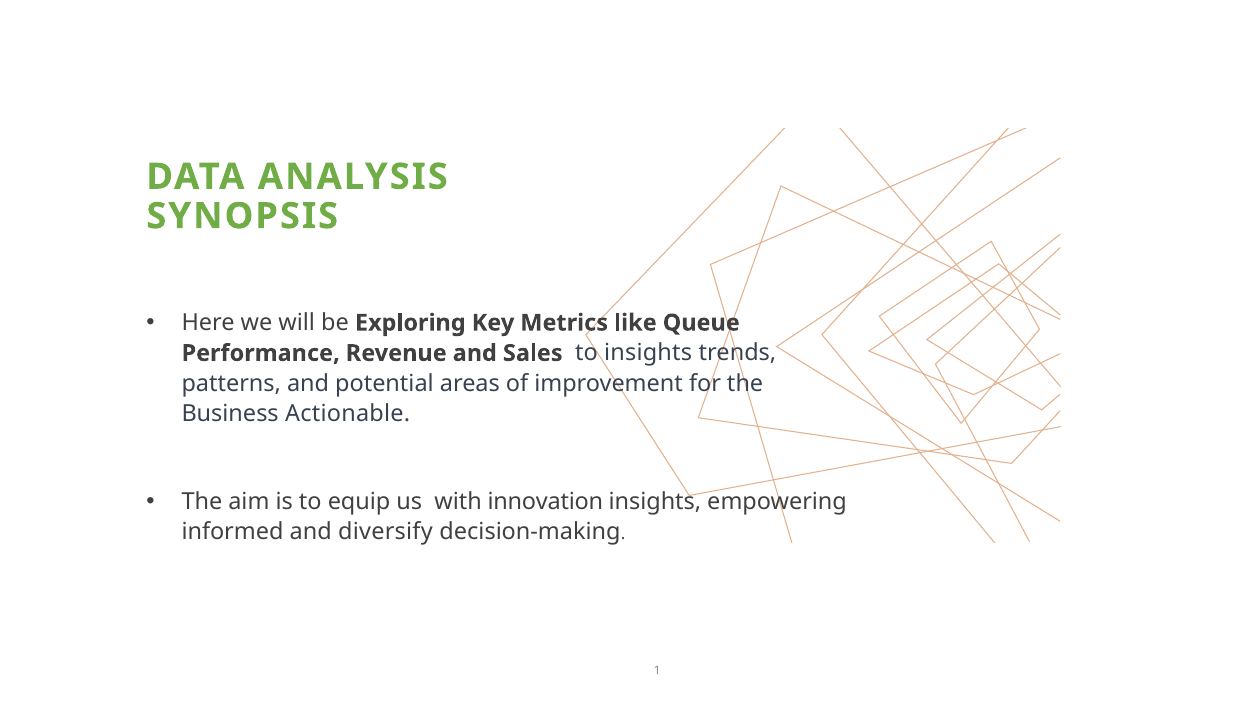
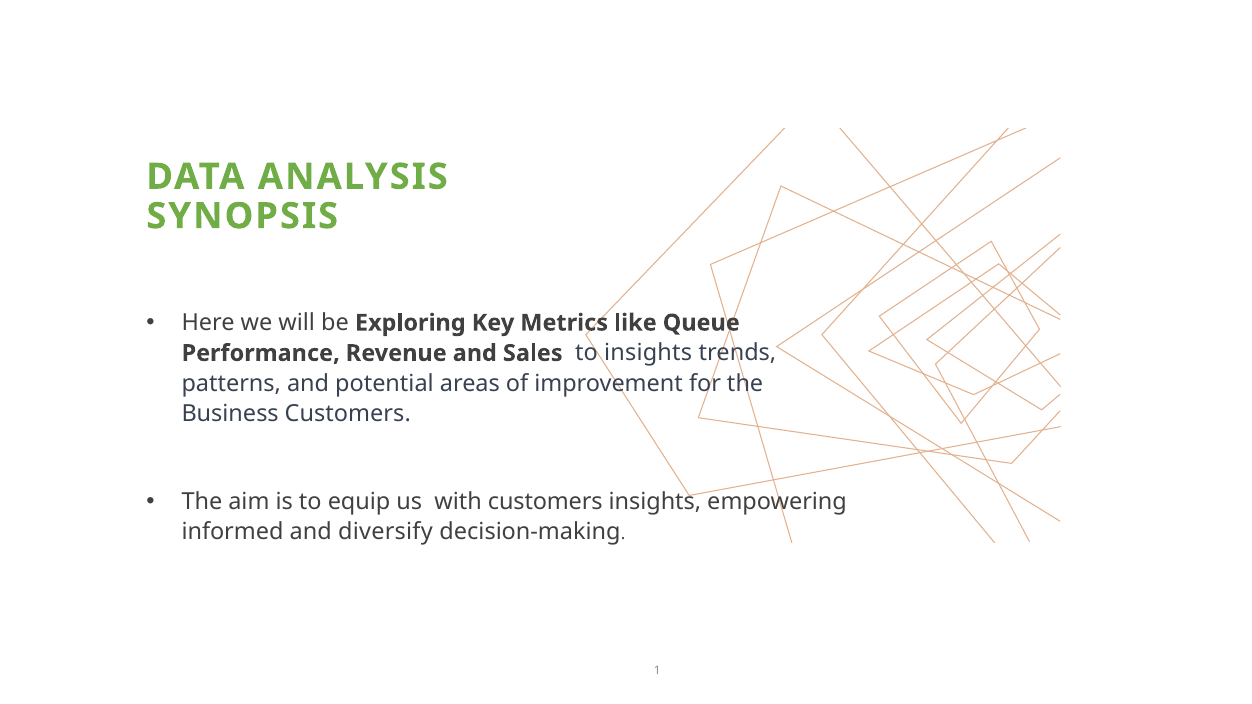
Business Actionable: Actionable -> Customers
with innovation: innovation -> customers
